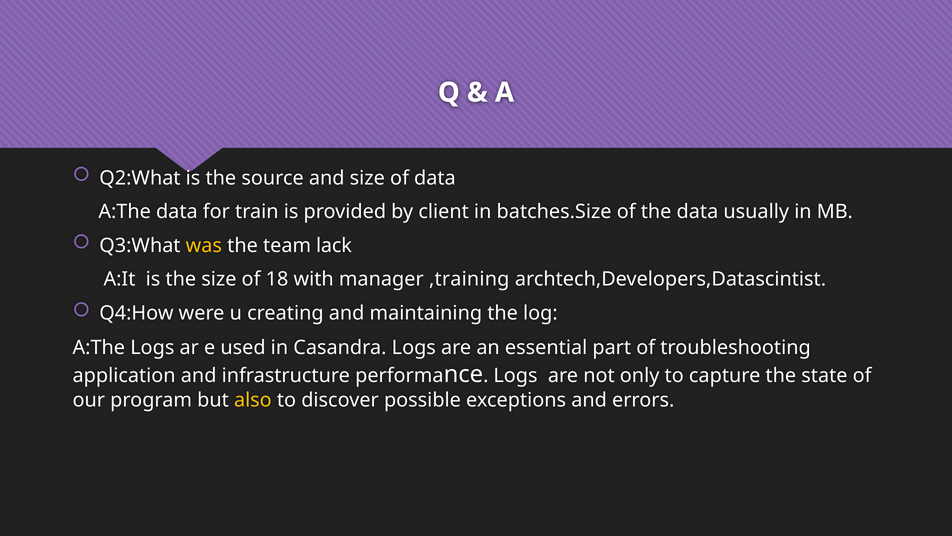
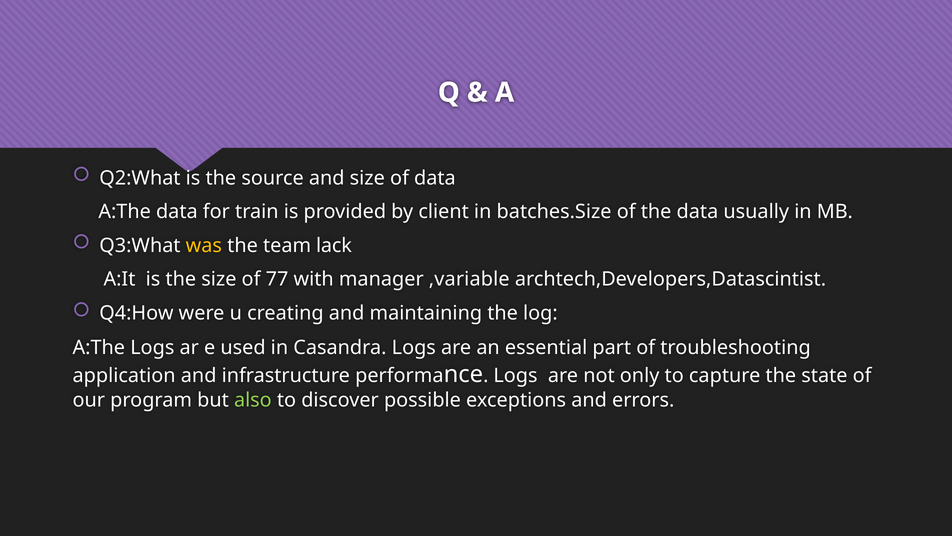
18: 18 -> 77
,training: ,training -> ,variable
also colour: yellow -> light green
